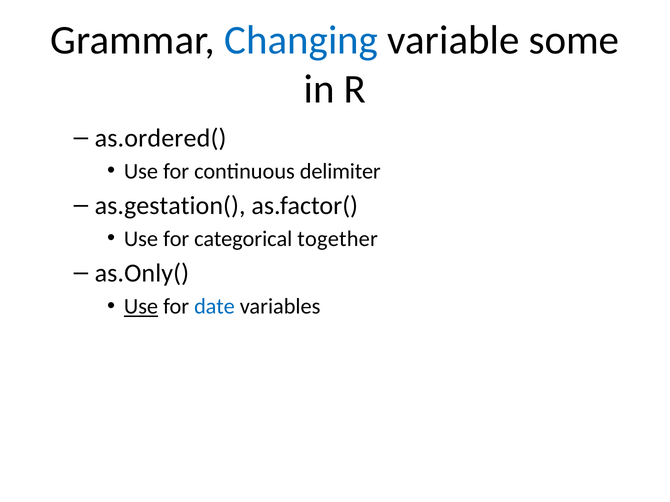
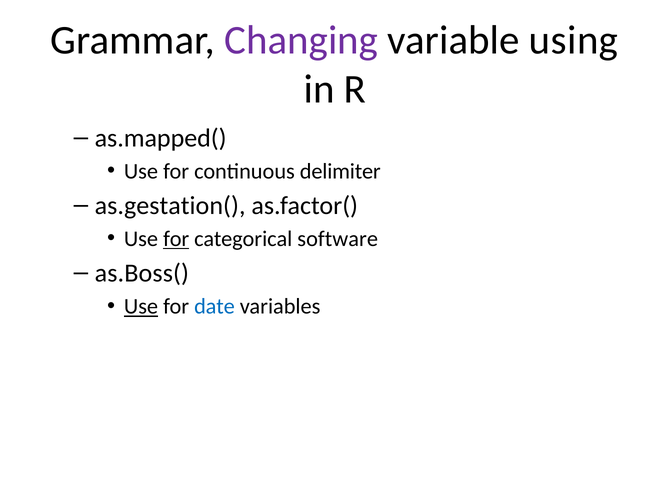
Changing colour: blue -> purple
some: some -> using
as.ordered(: as.ordered( -> as.mapped(
for at (176, 239) underline: none -> present
together: together -> software
as.Only(: as.Only( -> as.Boss(
